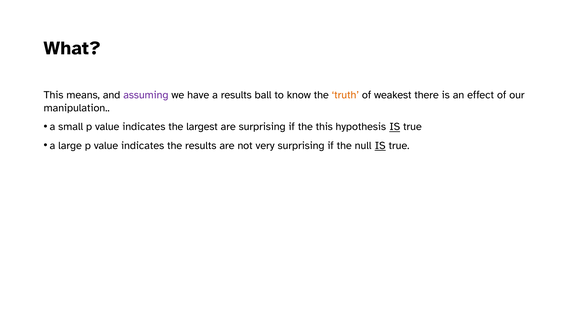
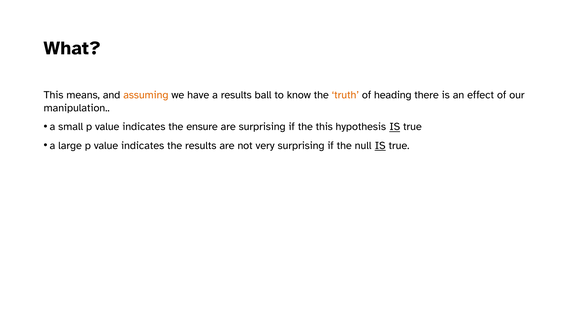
assuming colour: purple -> orange
weakest: weakest -> heading
largest: largest -> ensure
